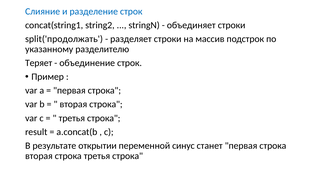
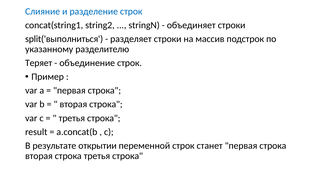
split('продолжать: split('продолжать -> split('выполниться
переменной синус: синус -> строк
